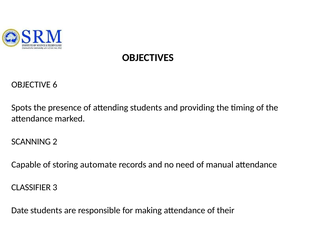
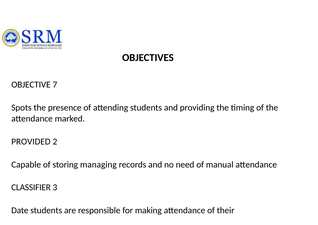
6: 6 -> 7
SCANNING: SCANNING -> PROVIDED
automate: automate -> managing
